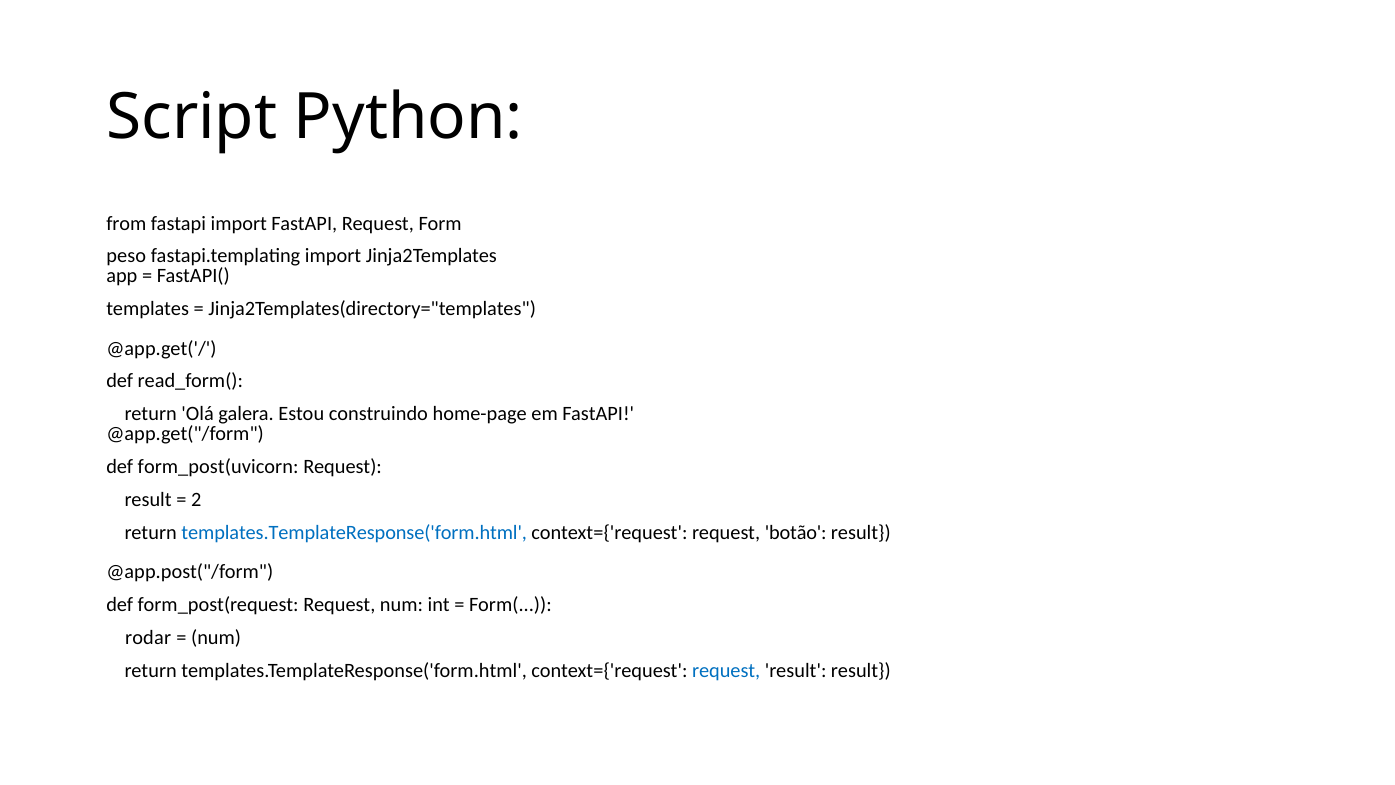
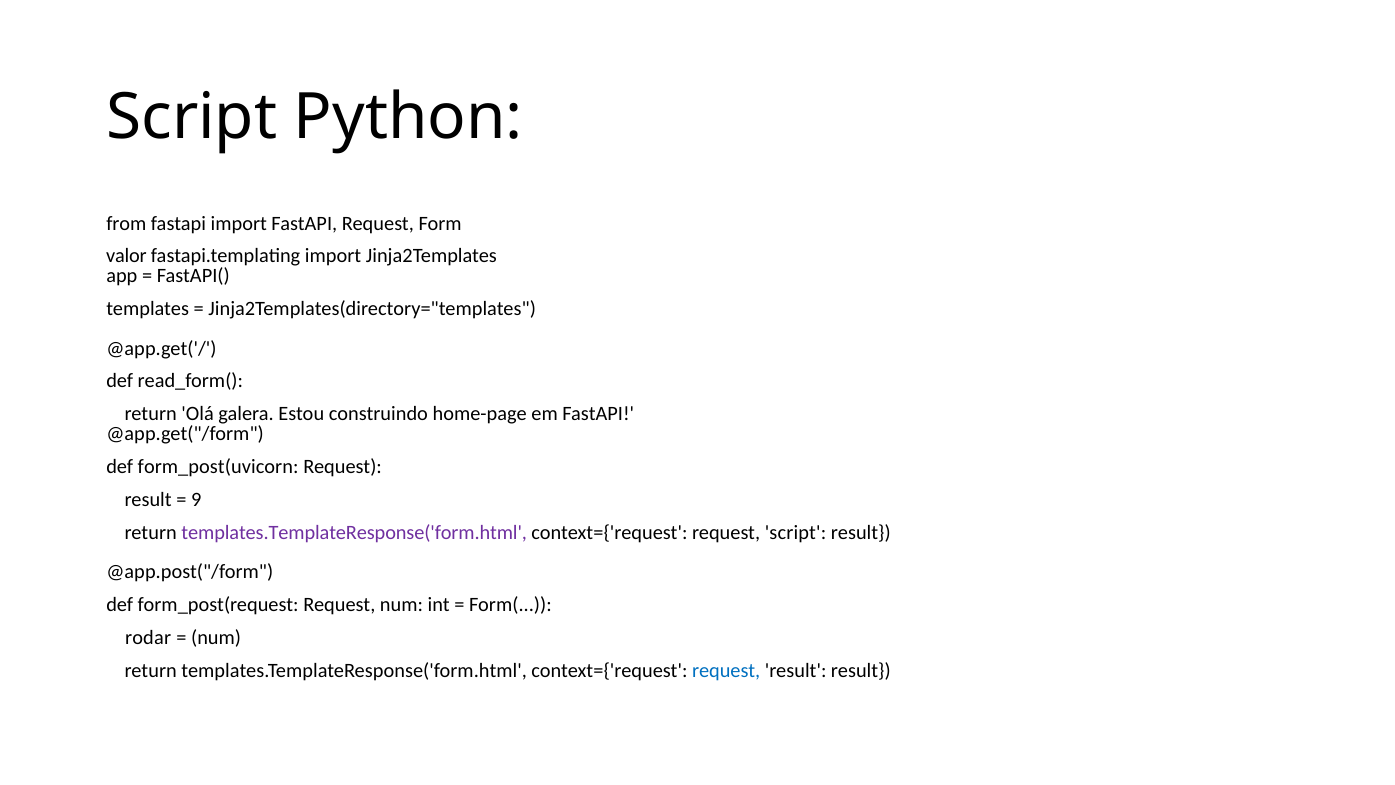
peso: peso -> valor
2: 2 -> 9
templates.TemplateResponse('form.html at (354, 532) colour: blue -> purple
request botão: botão -> script
